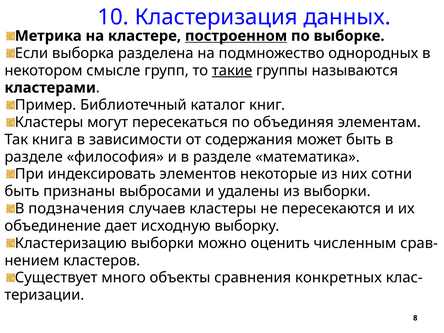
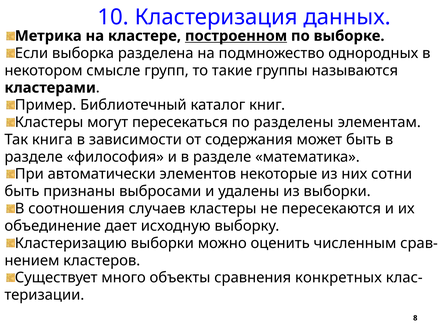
такие underline: present -> none
объединяя: объединяя -> разделены
индексировать: индексировать -> автоматически
подзначения: подзначения -> соотношения
